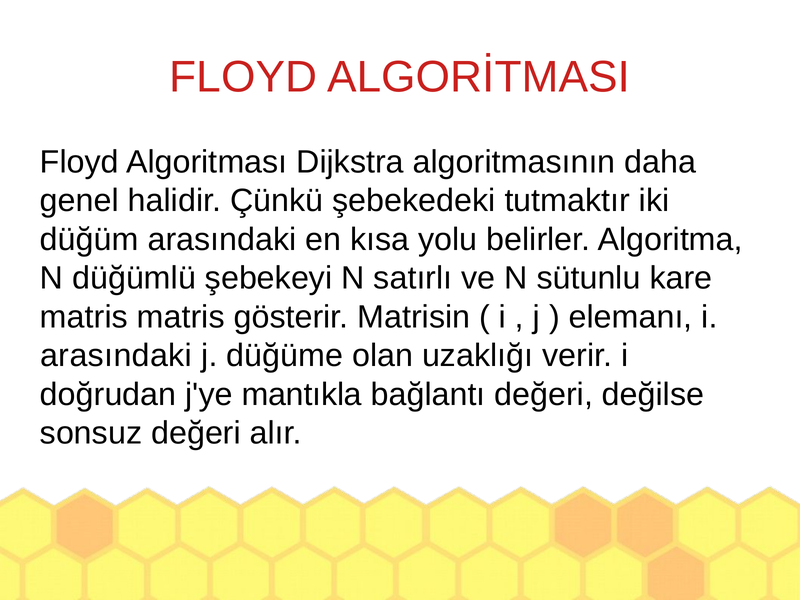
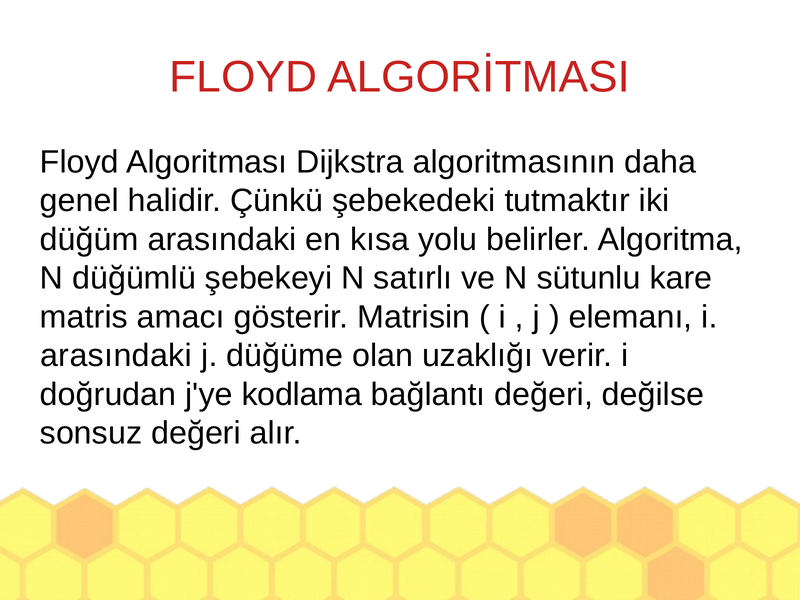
matris matris: matris -> amacı
mantıkla: mantıkla -> kodlama
